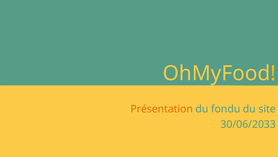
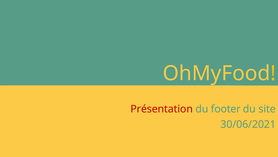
Présentation colour: orange -> red
fondu: fondu -> footer
30/06/2033: 30/06/2033 -> 30/06/2021
